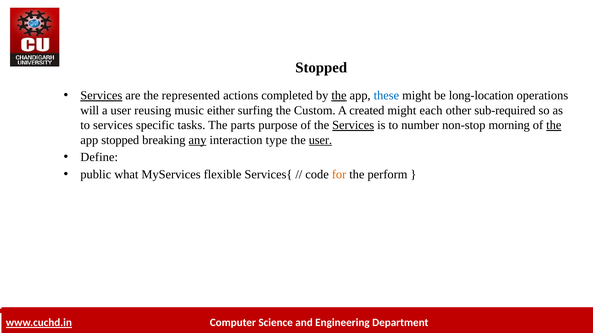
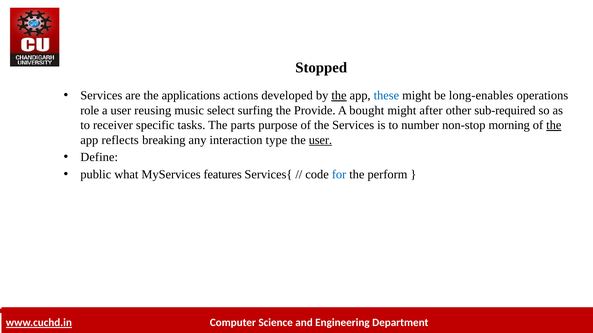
Services at (101, 96) underline: present -> none
represented: represented -> applications
completed: completed -> developed
long-location: long-location -> long-enables
will: will -> role
either: either -> select
Custom: Custom -> Provide
created: created -> bought
each: each -> after
to services: services -> receiver
Services at (353, 125) underline: present -> none
app stopped: stopped -> reflects
any underline: present -> none
flexible: flexible -> features
for colour: orange -> blue
